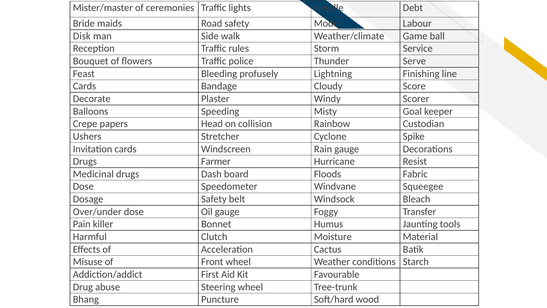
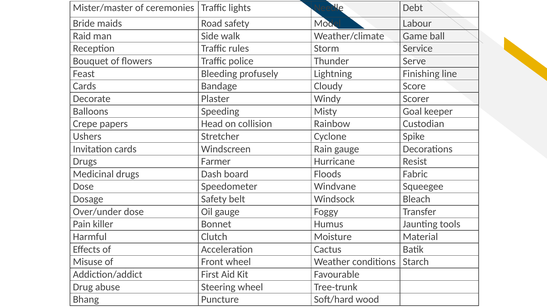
Disk: Disk -> Raid
